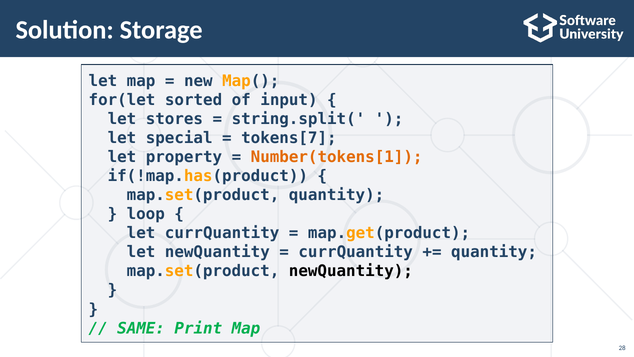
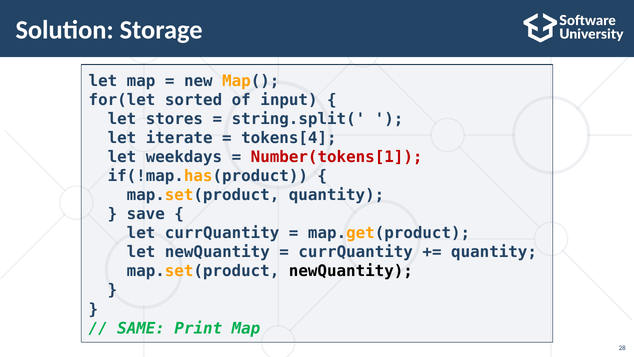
special: special -> iterate
tokens[7: tokens[7 -> tokens[4
property: property -> weekdays
Number(tokens[1 colour: orange -> red
loop: loop -> save
